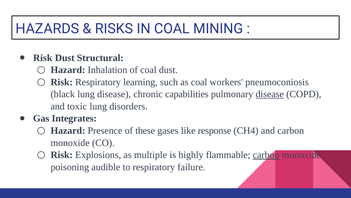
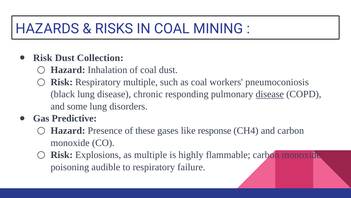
Structural: Structural -> Collection
Respiratory learning: learning -> multiple
capabilities: capabilities -> responding
toxic: toxic -> some
Integrates: Integrates -> Predictive
carbon at (266, 154) underline: present -> none
